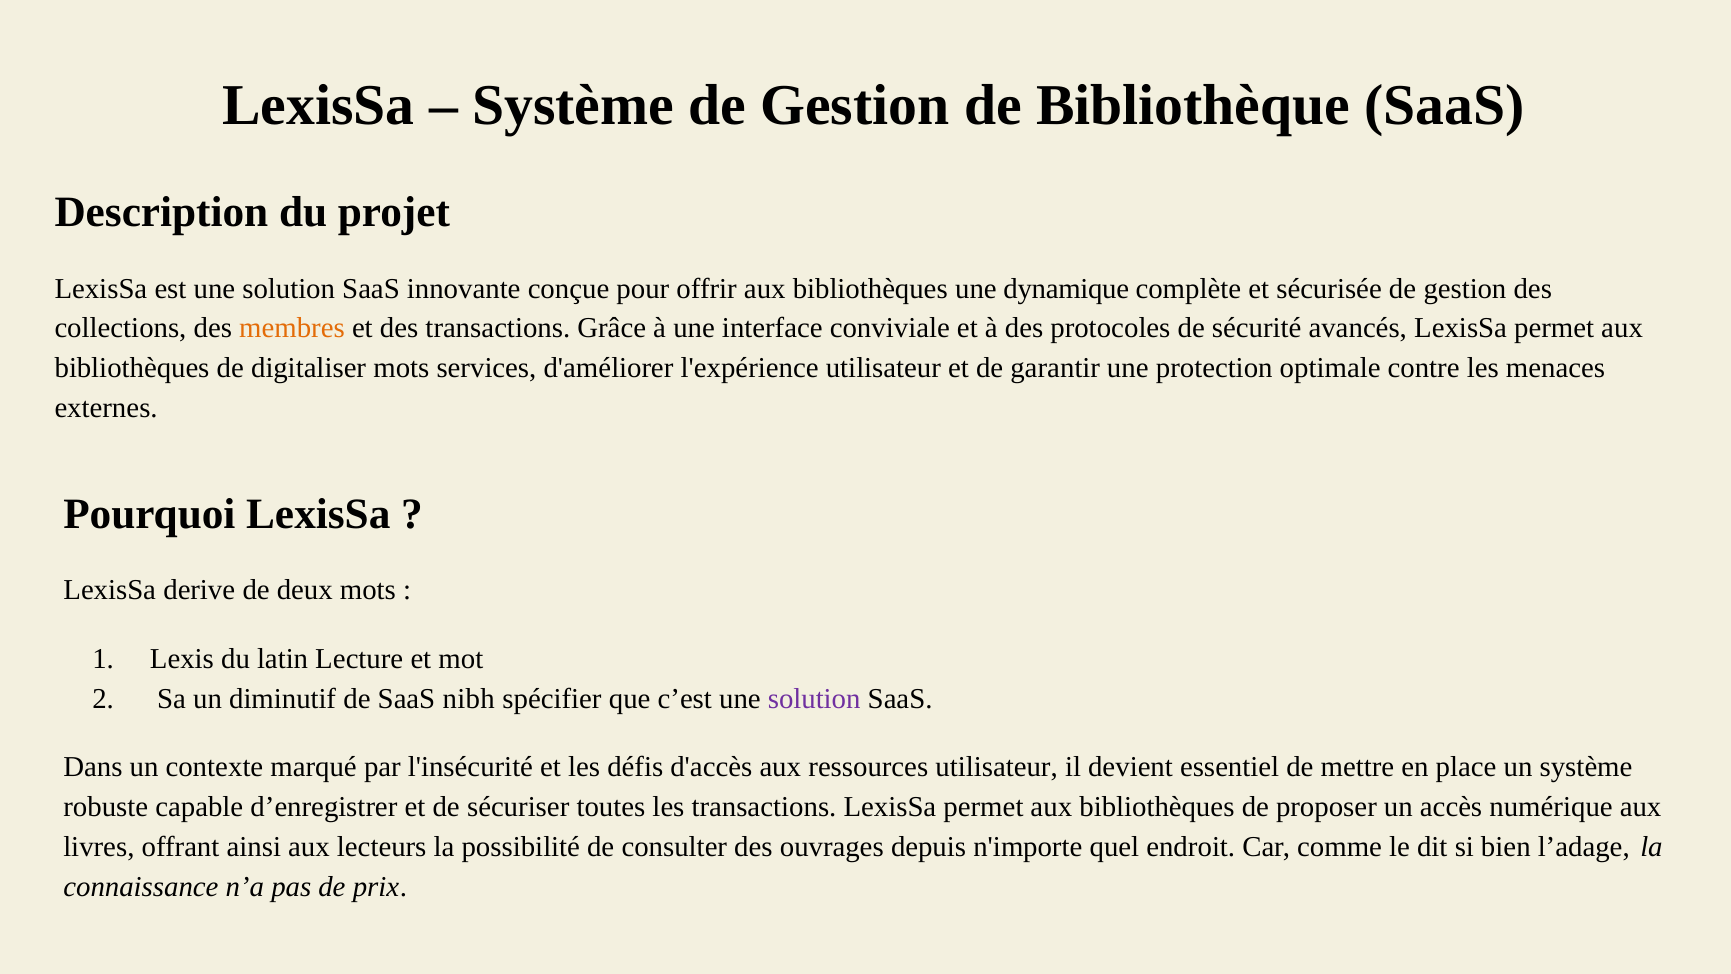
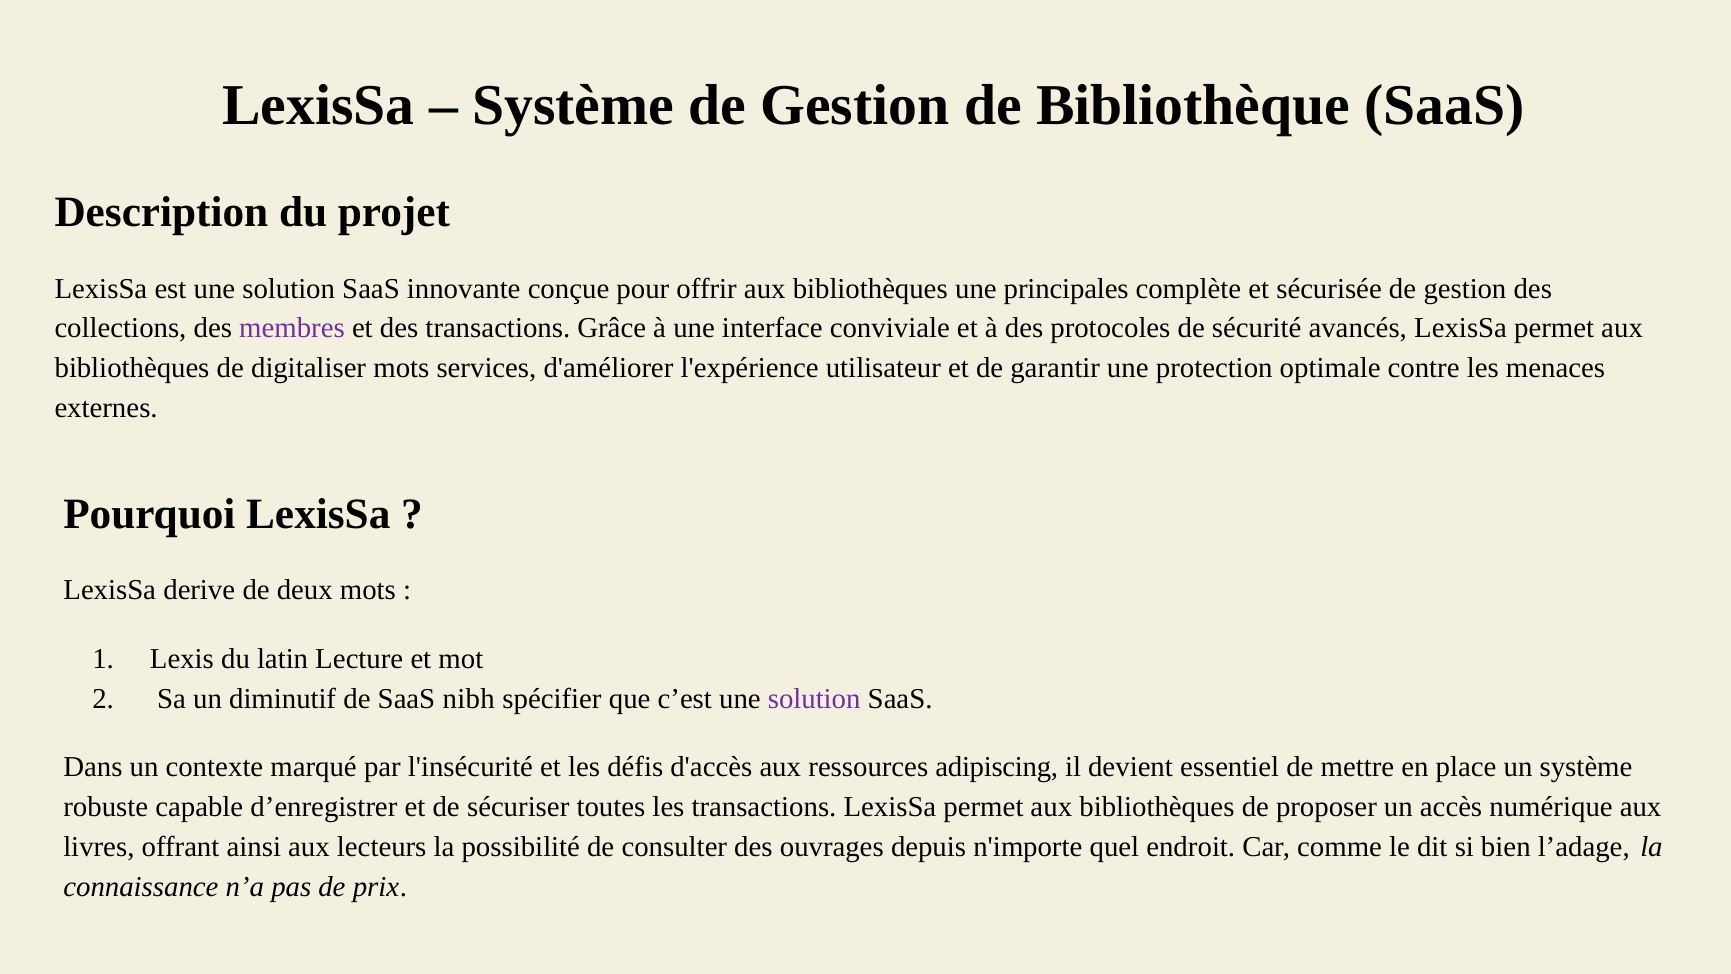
dynamique: dynamique -> principales
membres colour: orange -> purple
ressources utilisateur: utilisateur -> adipiscing
